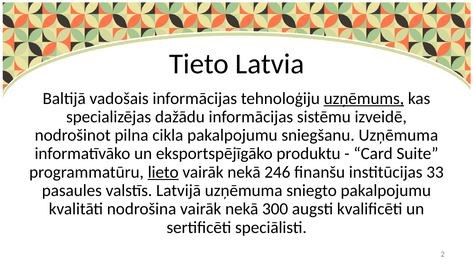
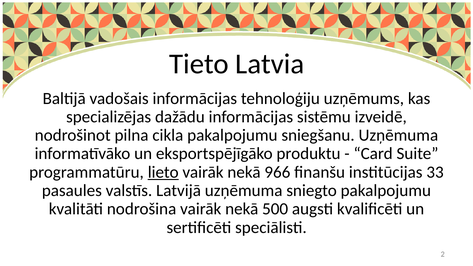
uzņēmums underline: present -> none
246: 246 -> 966
300: 300 -> 500
